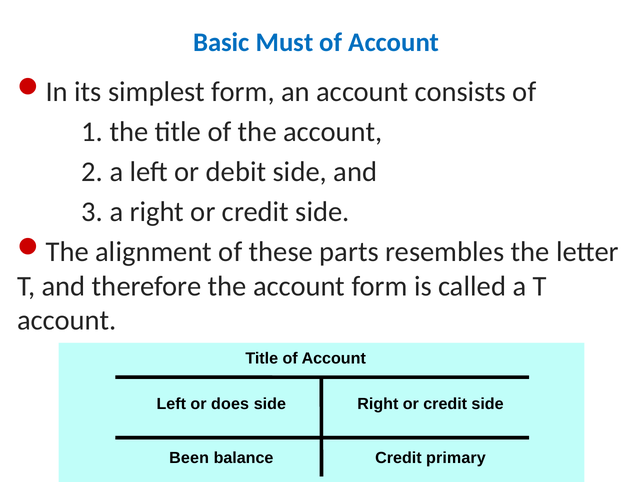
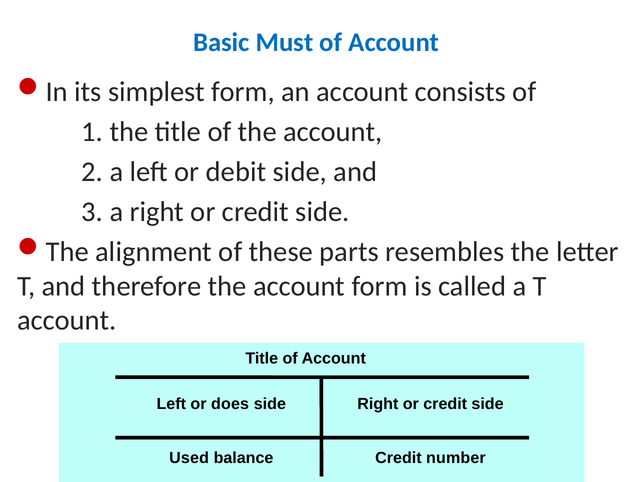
Been: Been -> Used
primary: primary -> number
